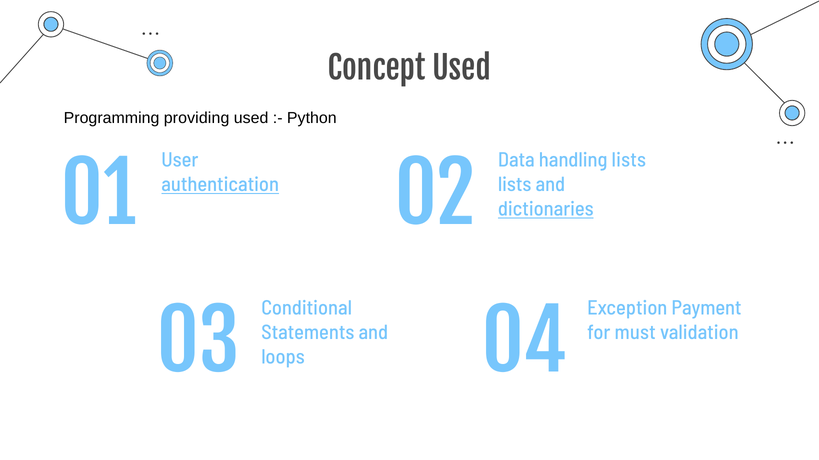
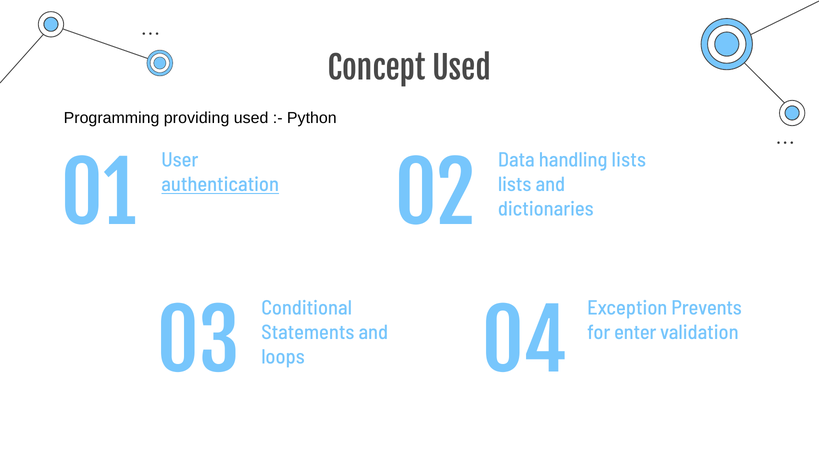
dictionaries underline: present -> none
Payment: Payment -> Prevents
must: must -> enter
